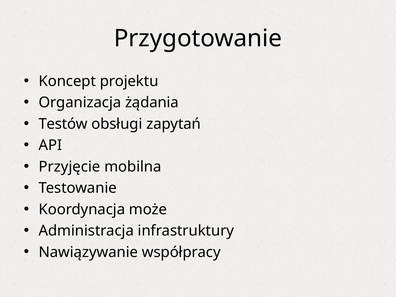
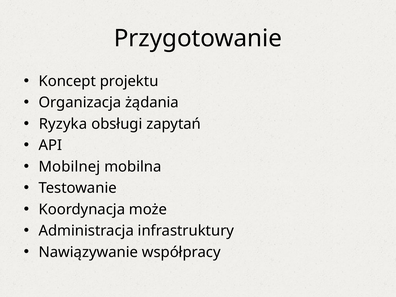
Testów: Testów -> Ryzyka
Przyjęcie: Przyjęcie -> Mobilnej
